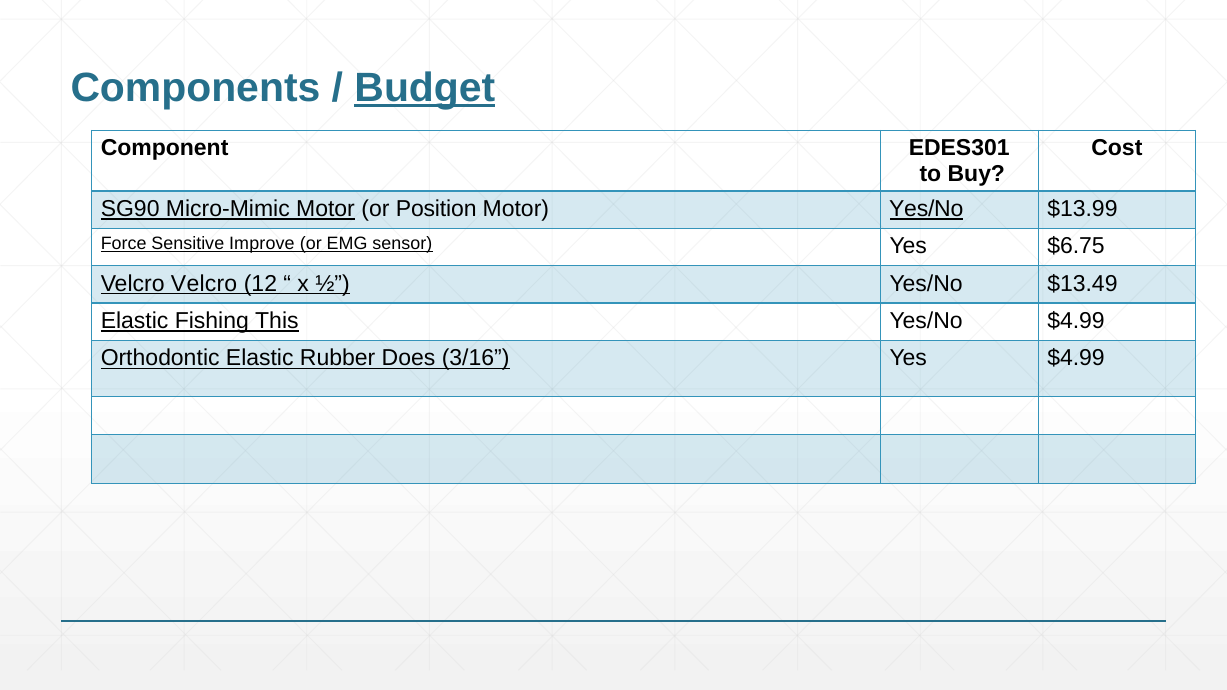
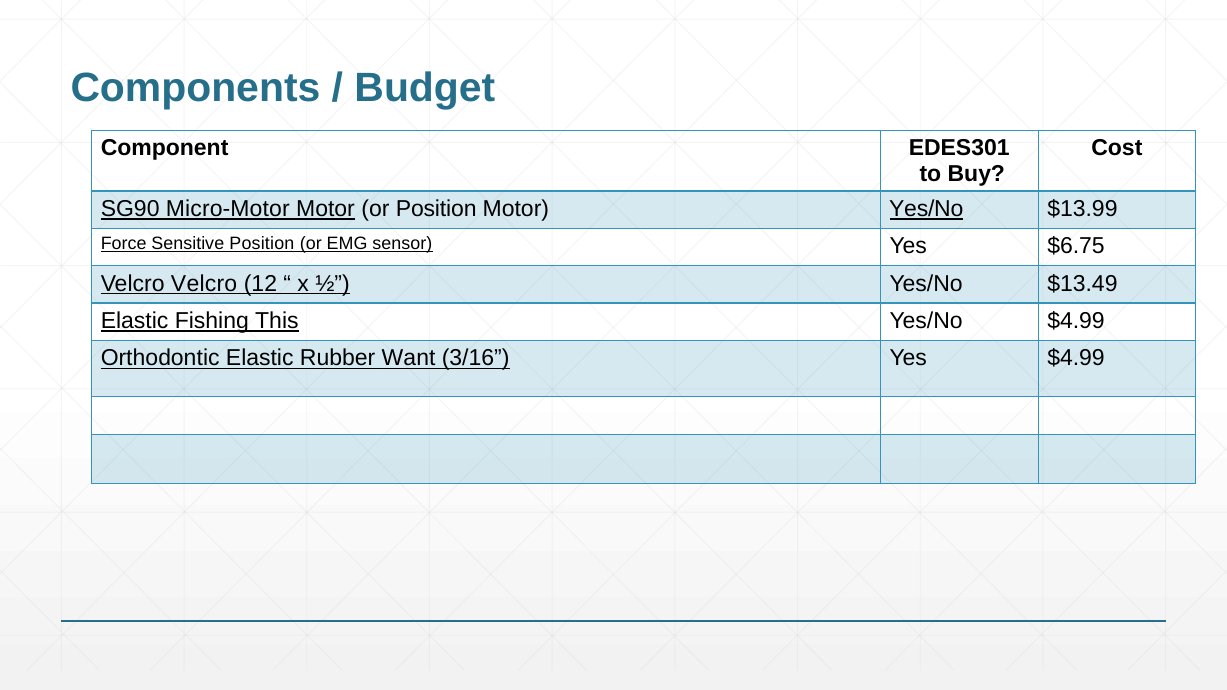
Budget underline: present -> none
Micro-Mimic: Micro-Mimic -> Micro-Motor
Sensitive Improve: Improve -> Position
Does: Does -> Want
